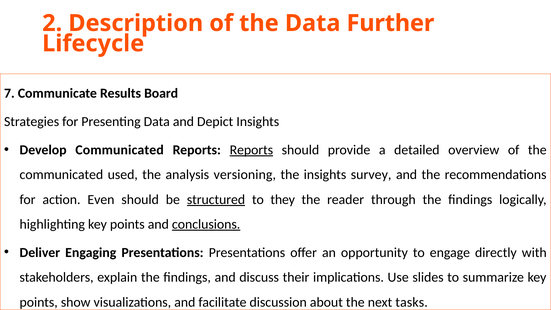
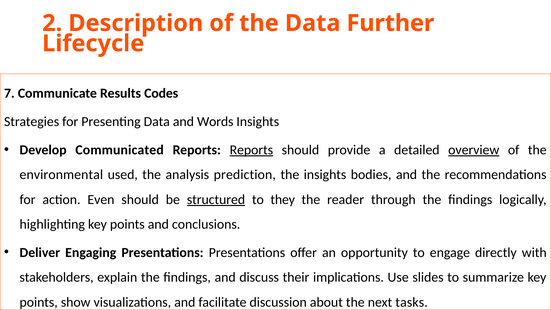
Board: Board -> Codes
Depict: Depict -> Words
overview underline: none -> present
communicated at (61, 175): communicated -> environmental
versioning: versioning -> prediction
survey: survey -> bodies
conclusions underline: present -> none
